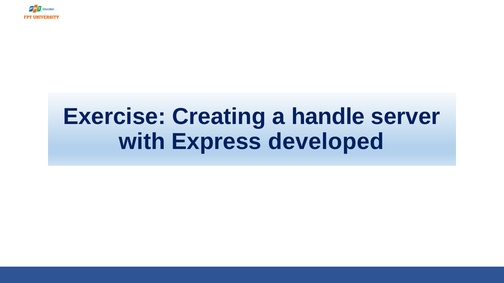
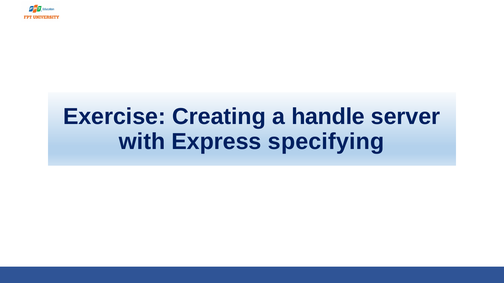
developed: developed -> specifying
